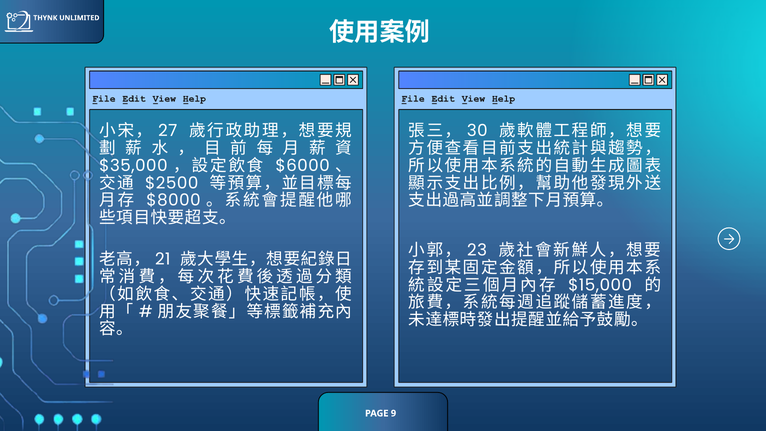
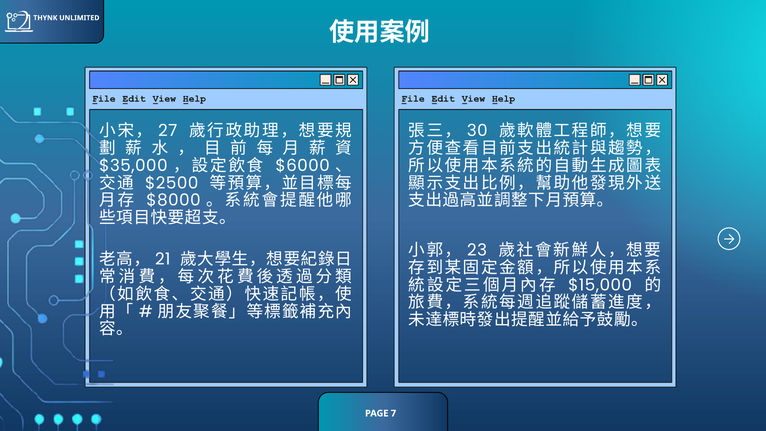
9: 9 -> 7
